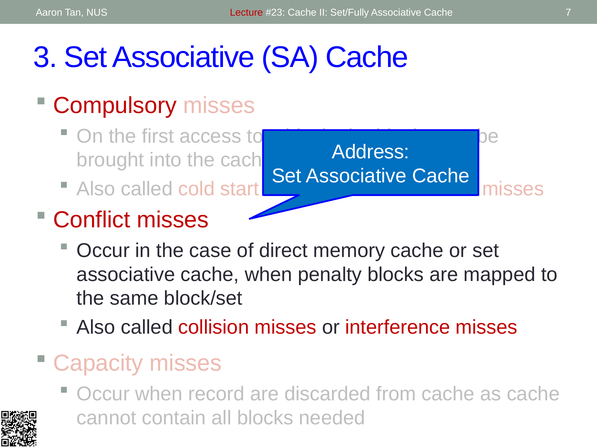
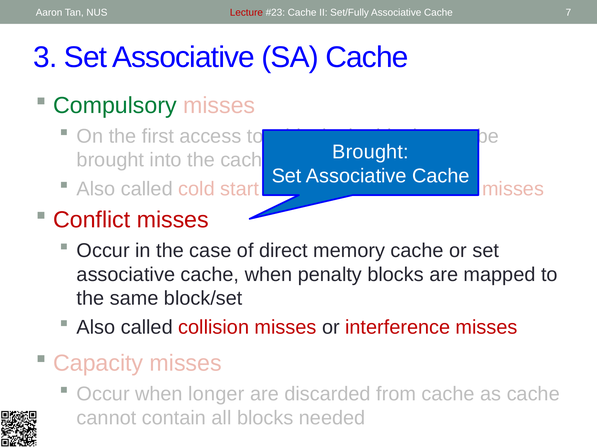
Compulsory colour: red -> green
Address at (371, 152): Address -> Brought
record: record -> longer
